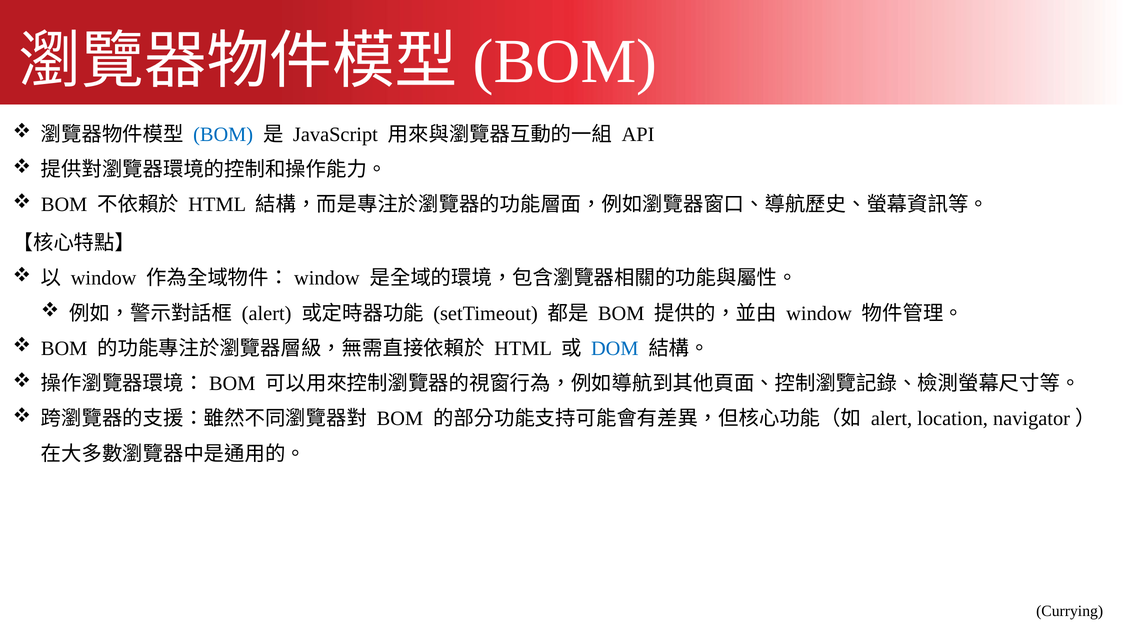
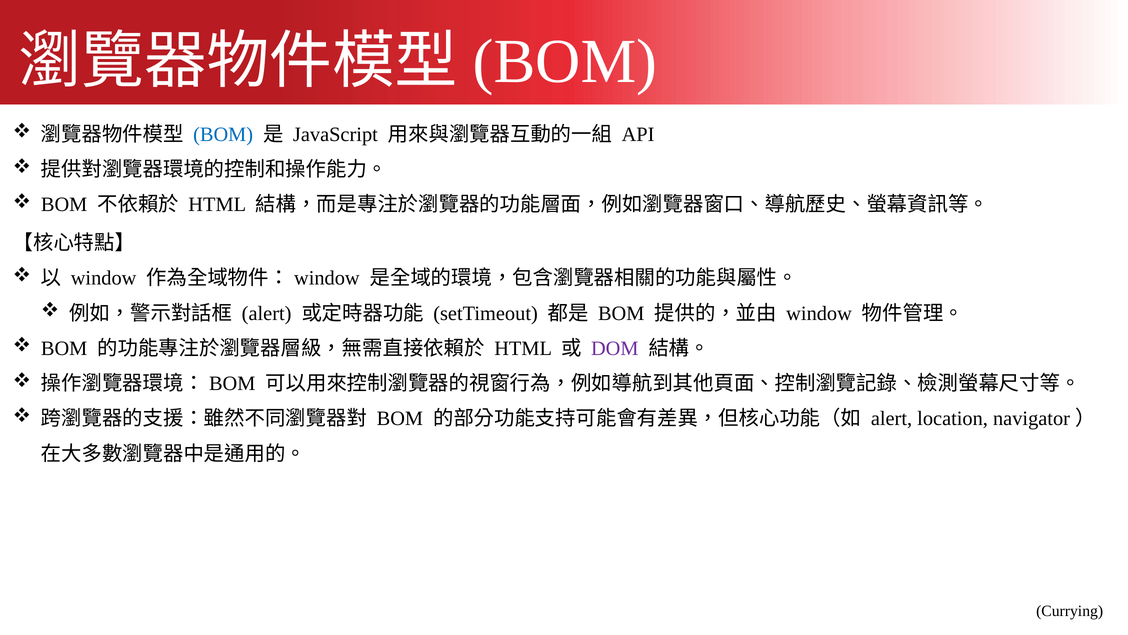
DOM colour: blue -> purple
